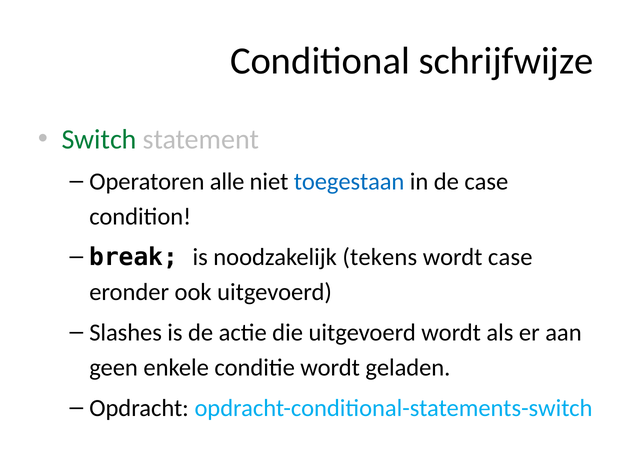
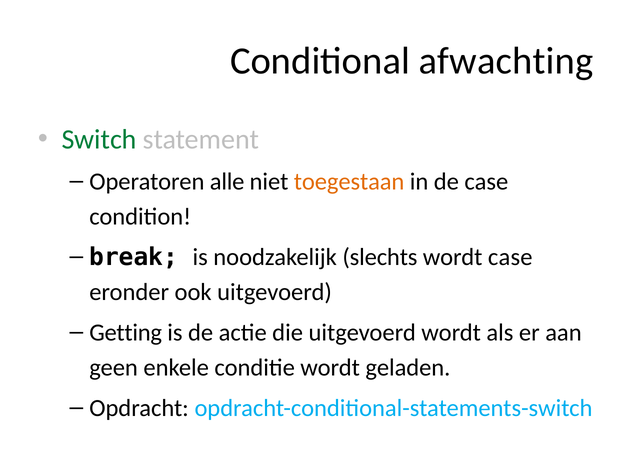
schrijfwijze: schrijfwijze -> afwachting
toegestaan colour: blue -> orange
tekens: tekens -> slechts
Slashes: Slashes -> Getting
